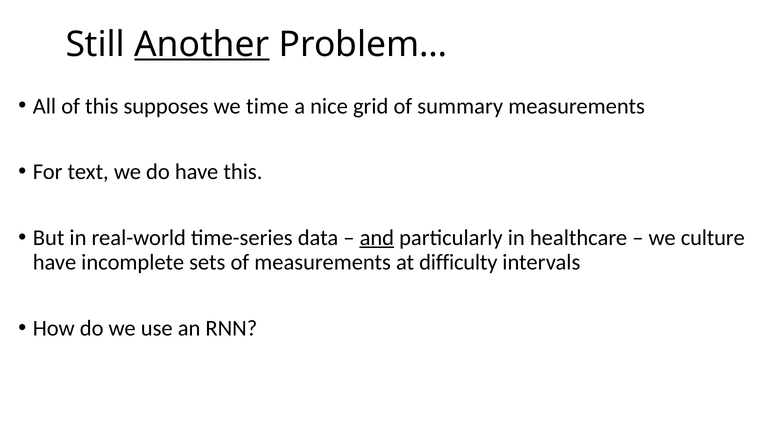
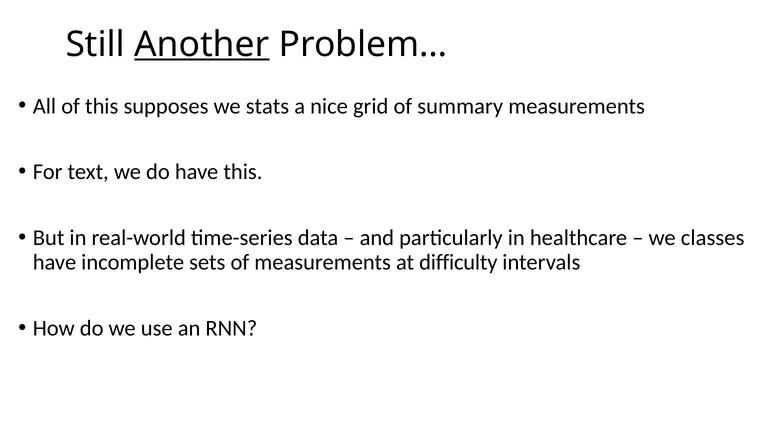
time: time -> stats
and underline: present -> none
culture: culture -> classes
